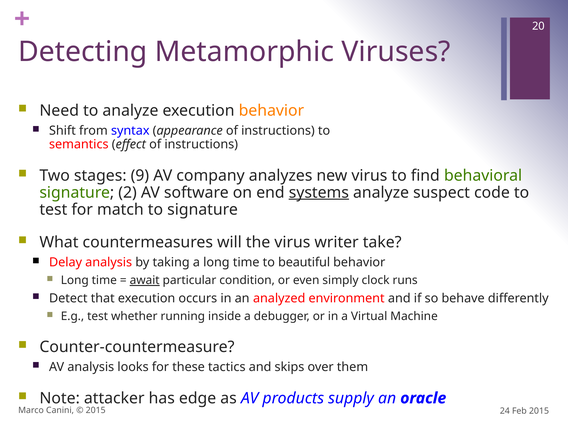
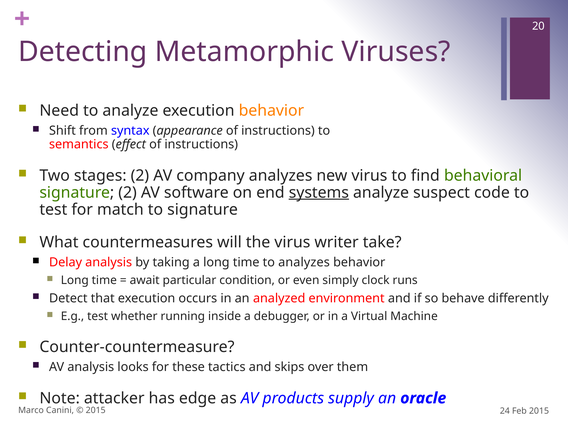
stages 9: 9 -> 2
to beautiful: beautiful -> analyzes
await underline: present -> none
